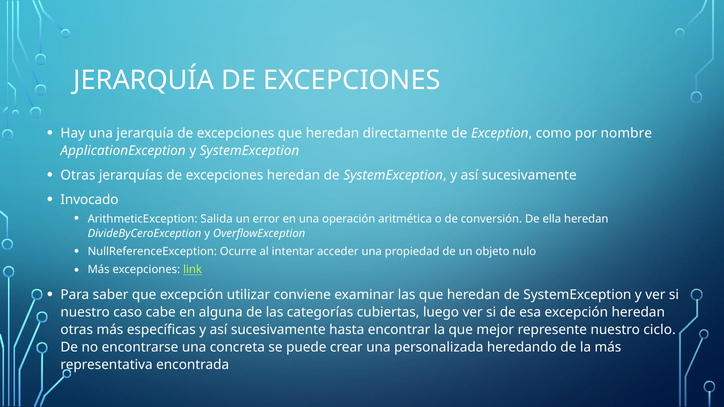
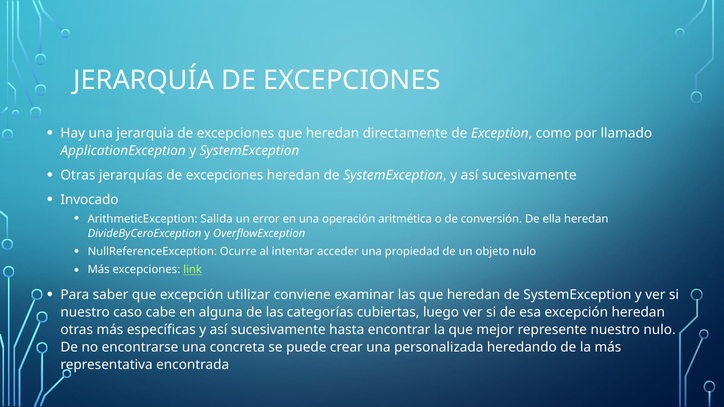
nombre: nombre -> llamado
nuestro ciclo: ciclo -> nulo
